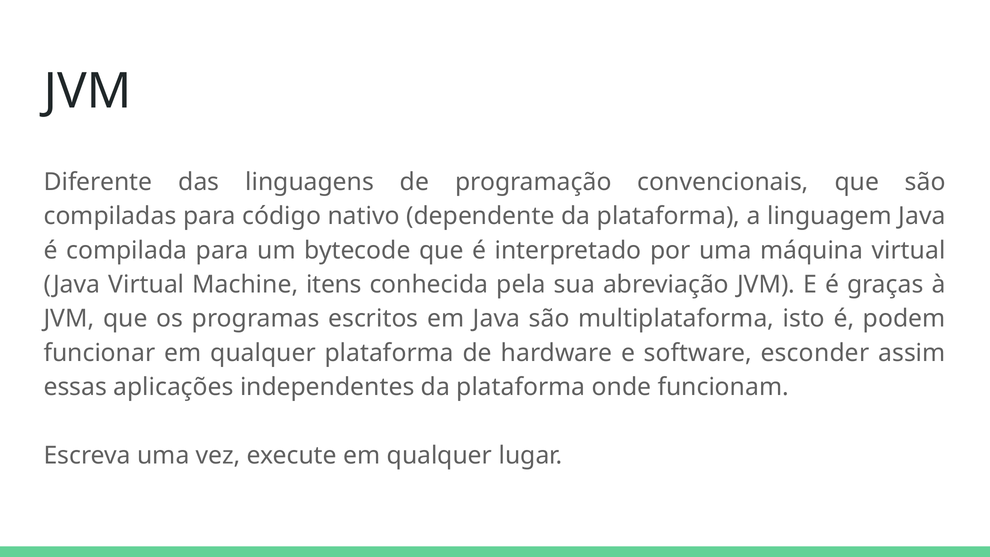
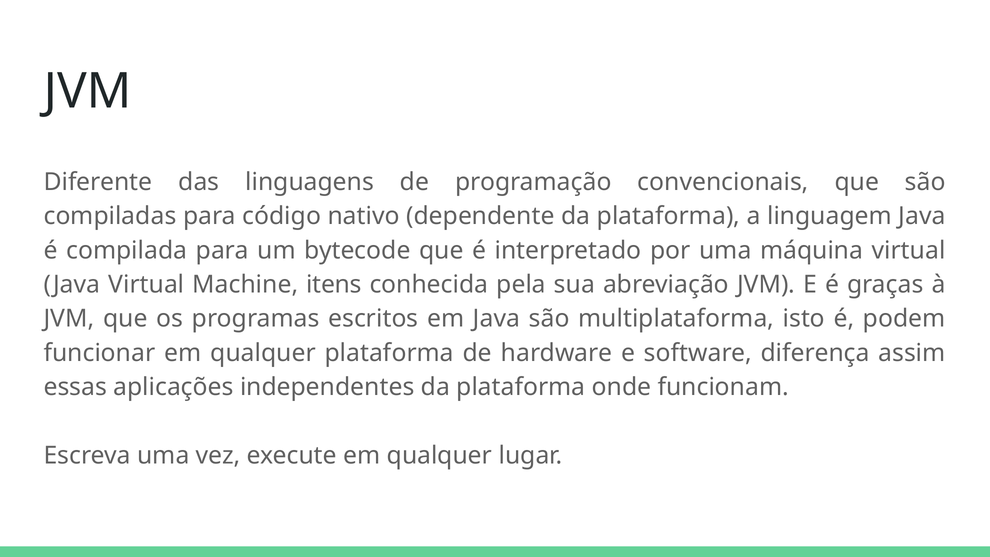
esconder: esconder -> diferença
